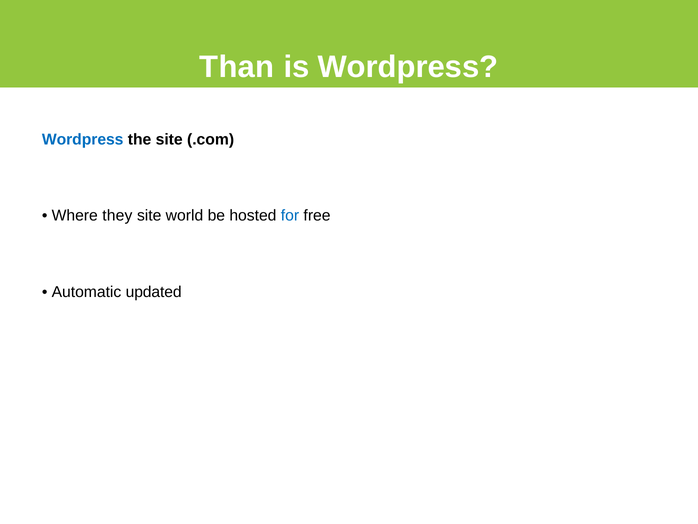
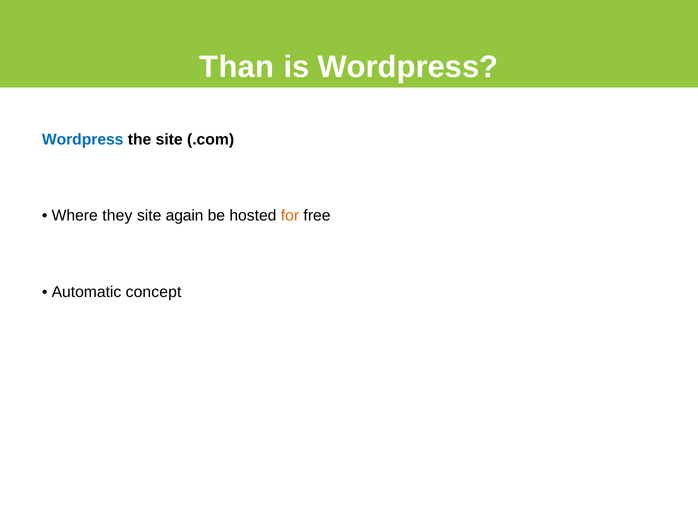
world: world -> again
for colour: blue -> orange
updated: updated -> concept
